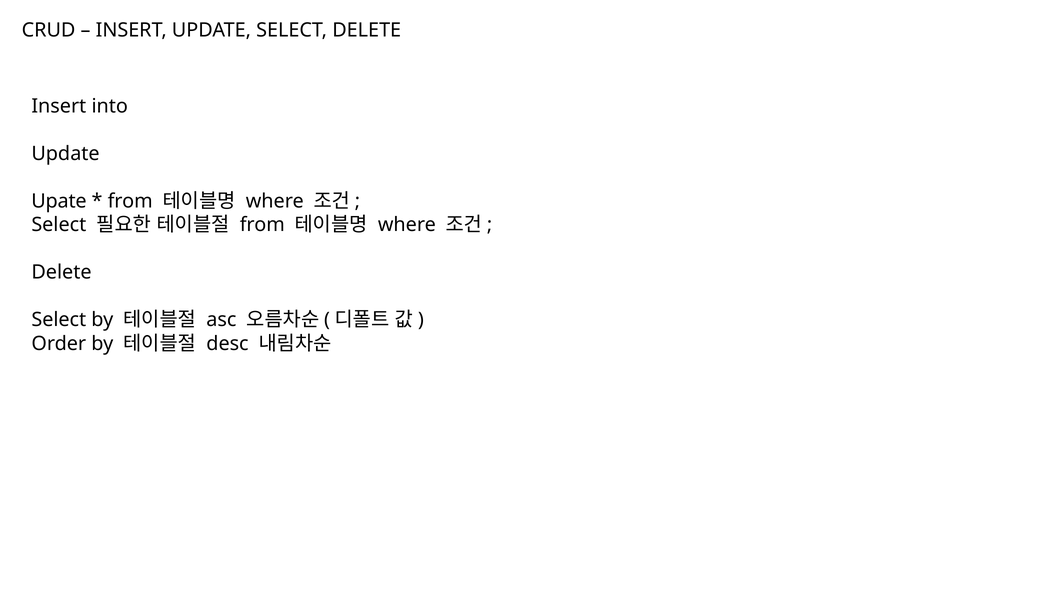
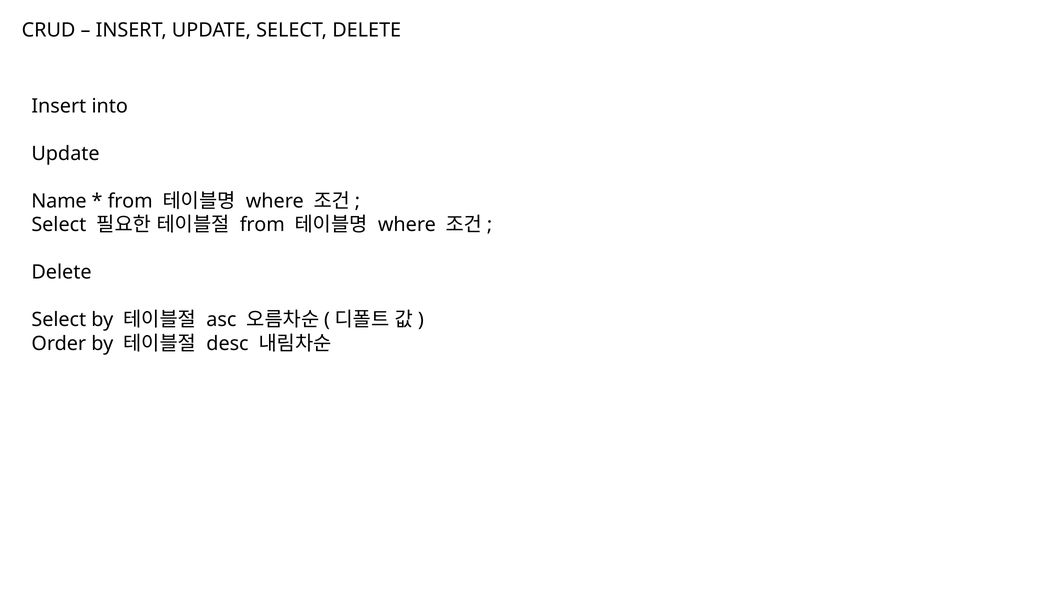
Upate: Upate -> Name
